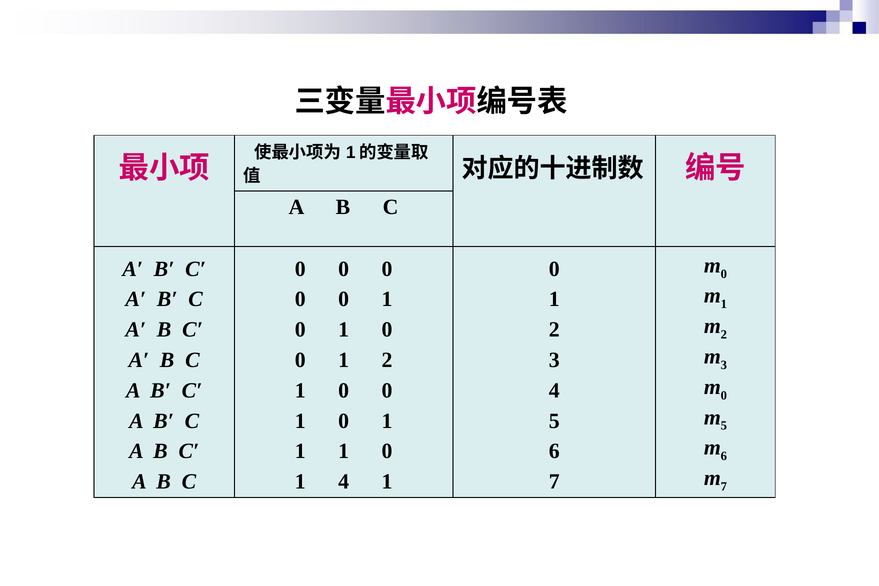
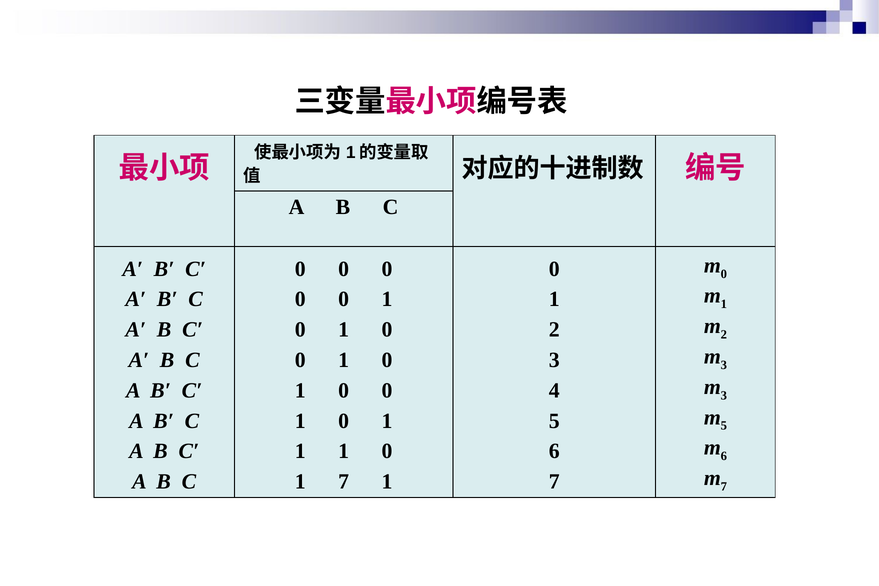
2 at (387, 360): 2 -> 0
0 at (724, 395): 0 -> 3
1 4: 4 -> 7
